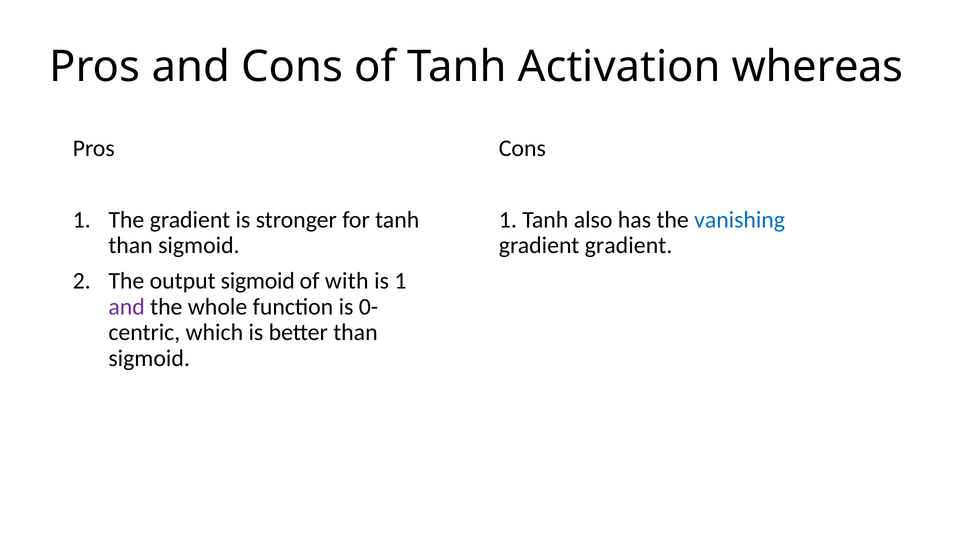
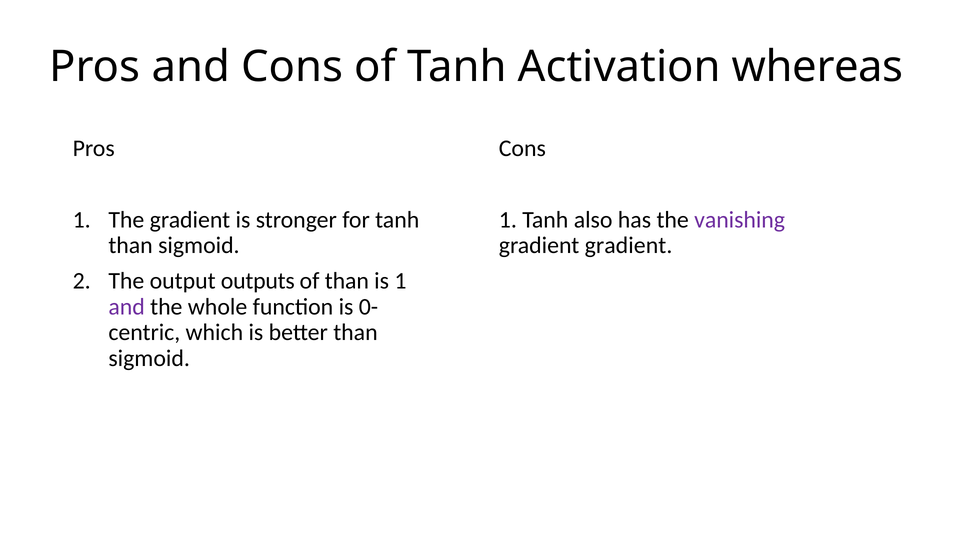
vanishing colour: blue -> purple
output sigmoid: sigmoid -> outputs
of with: with -> than
